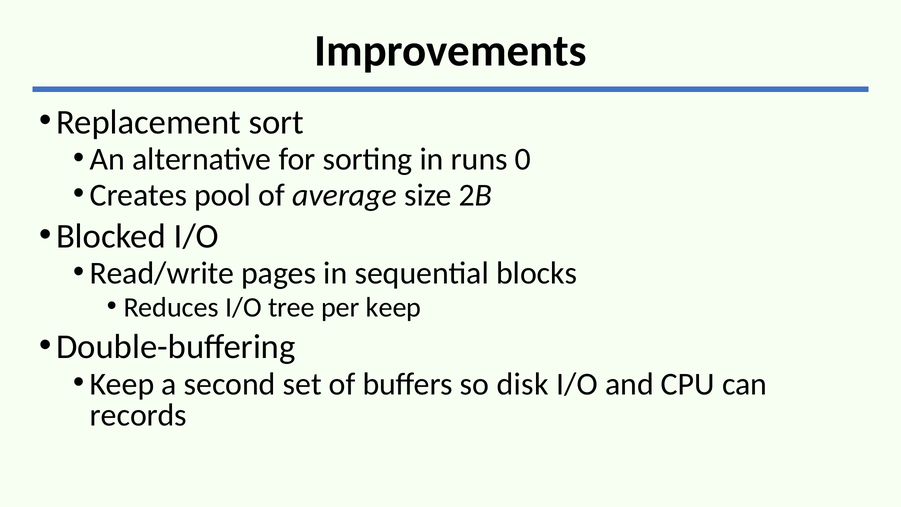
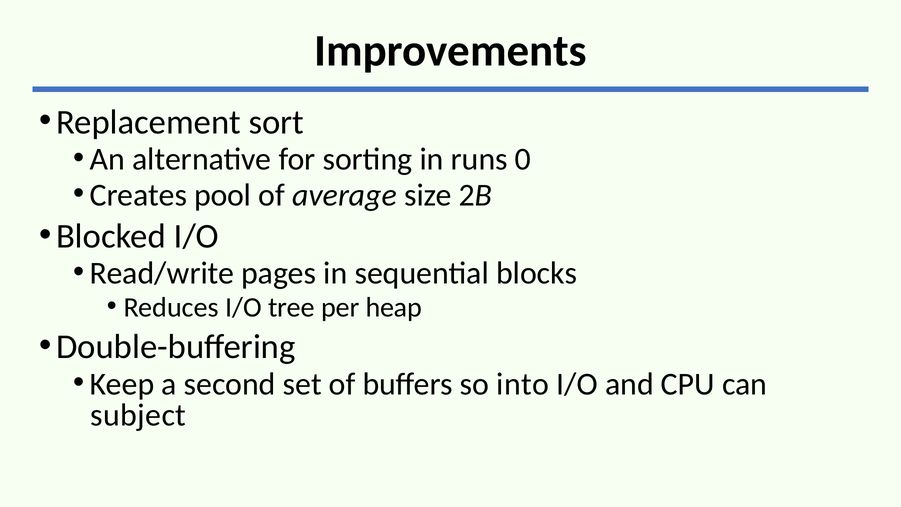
per keep: keep -> heap
disk: disk -> into
records: records -> subject
